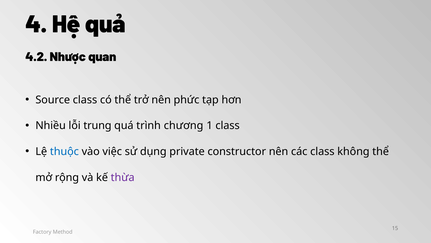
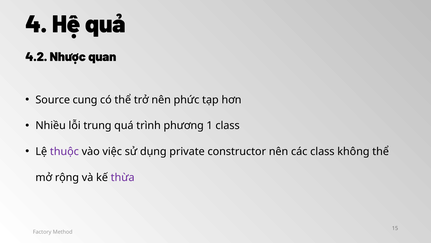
Source class: class -> cung
chương: chương -> phương
thuộc colour: blue -> purple
